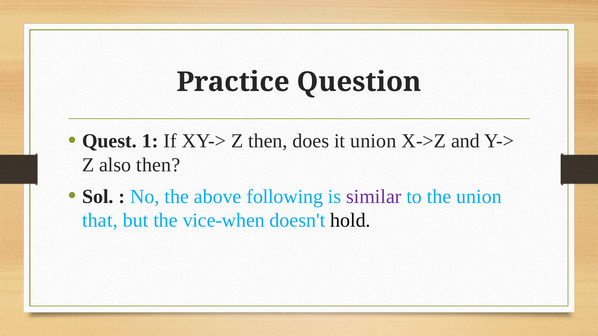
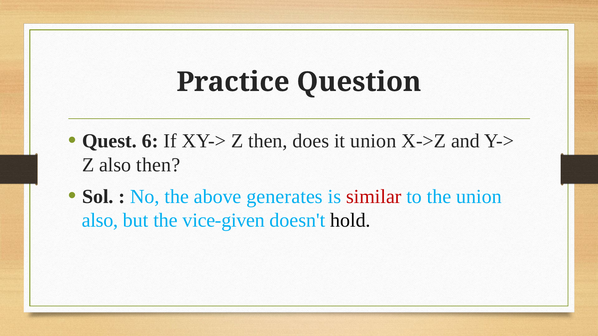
1: 1 -> 6
following: following -> generates
similar colour: purple -> red
that at (100, 221): that -> also
vice-when: vice-when -> vice-given
